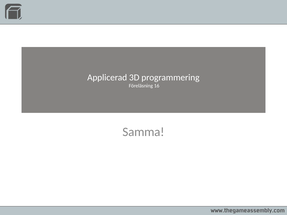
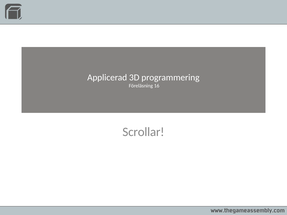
Samma: Samma -> Scrollar
